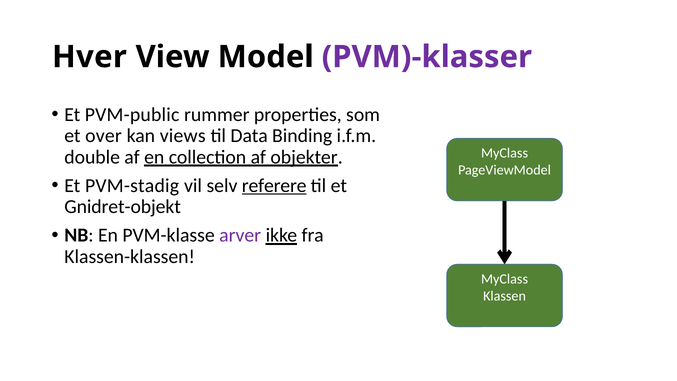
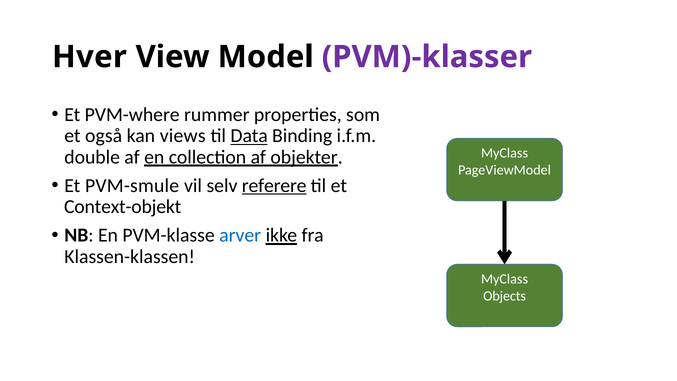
PVM-public: PVM-public -> PVM-where
over: over -> også
Data underline: none -> present
PVM-stadig: PVM-stadig -> PVM-smule
Gnidret-objekt: Gnidret-objekt -> Context-objekt
arver colour: purple -> blue
Klassen: Klassen -> Objects
